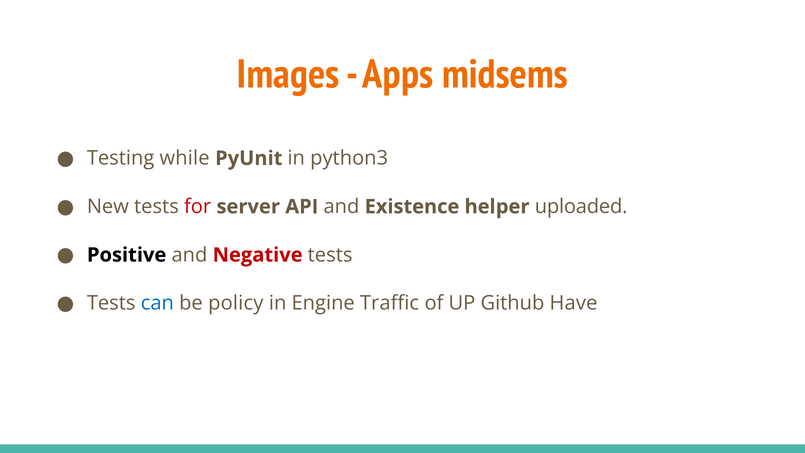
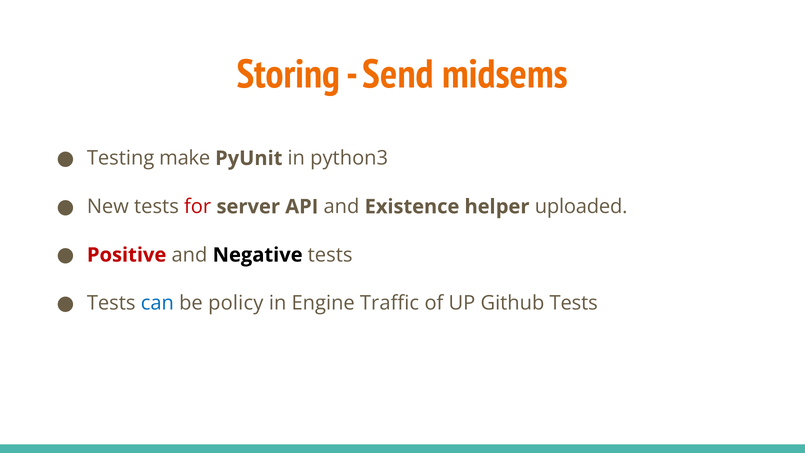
Images: Images -> Storing
Apps: Apps -> Send
while: while -> make
Positive colour: black -> red
Negative colour: red -> black
Github Have: Have -> Tests
